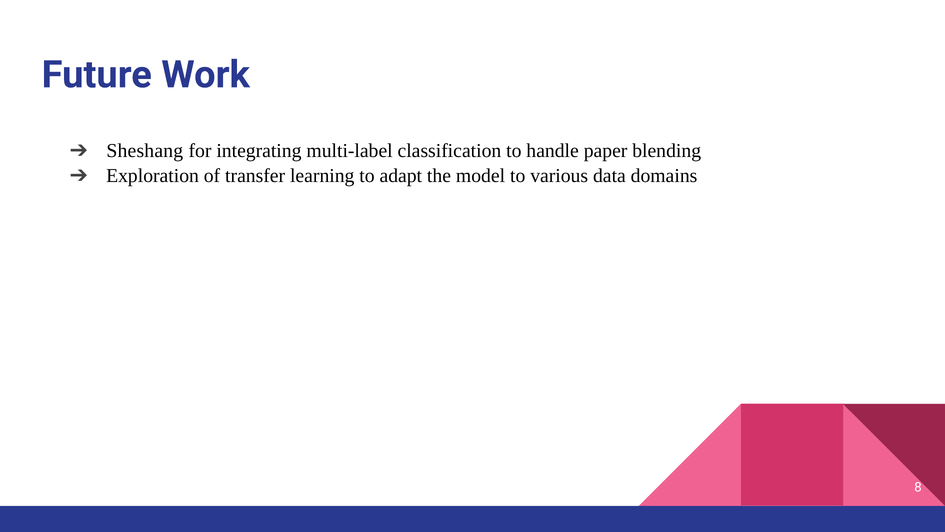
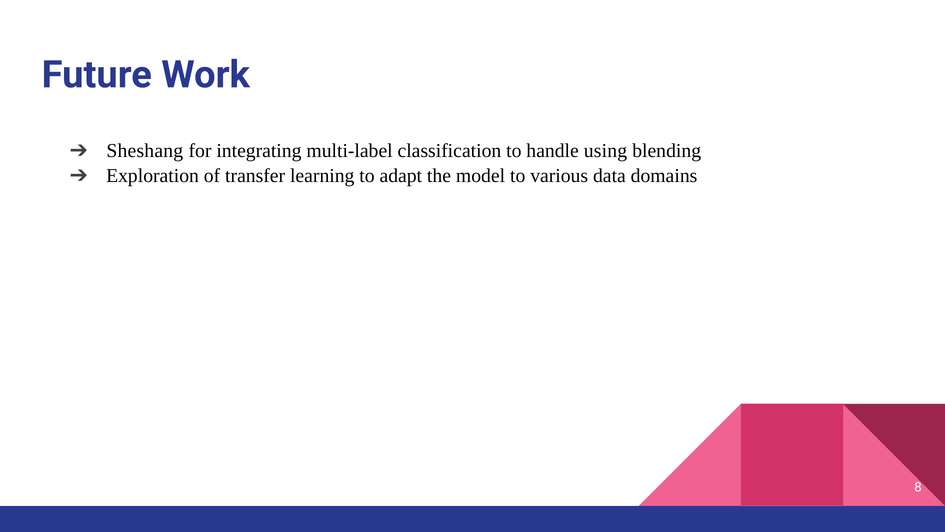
paper: paper -> using
